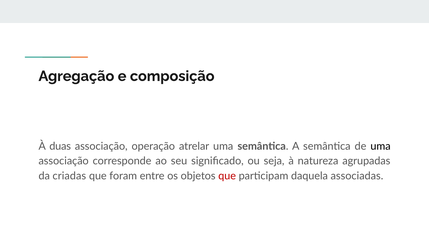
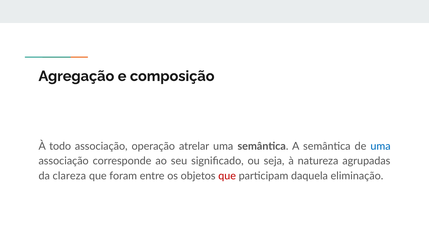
duas: duas -> todo
uma at (381, 146) colour: black -> blue
criadas: criadas -> clareza
associadas: associadas -> eliminação
